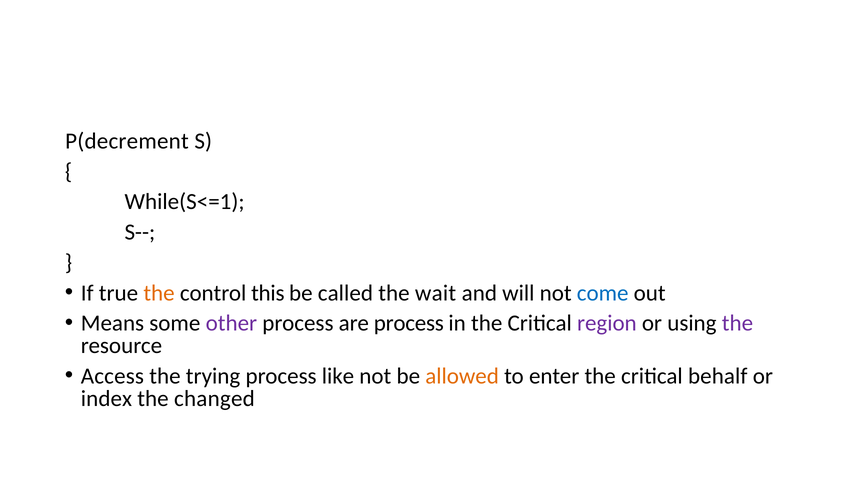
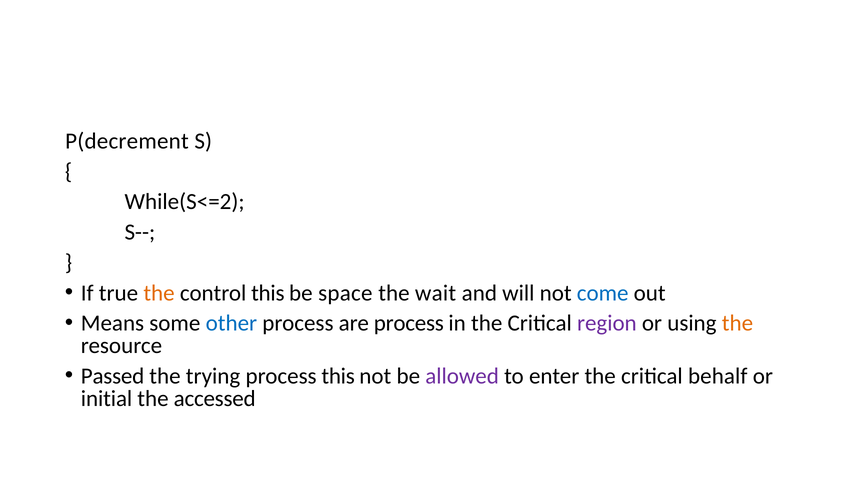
While(S<=1: While(S<=1 -> While(S<=2
called: called -> space
other colour: purple -> blue
the at (737, 323) colour: purple -> orange
Access: Access -> Passed
process like: like -> this
allowed colour: orange -> purple
index: index -> initial
changed: changed -> accessed
